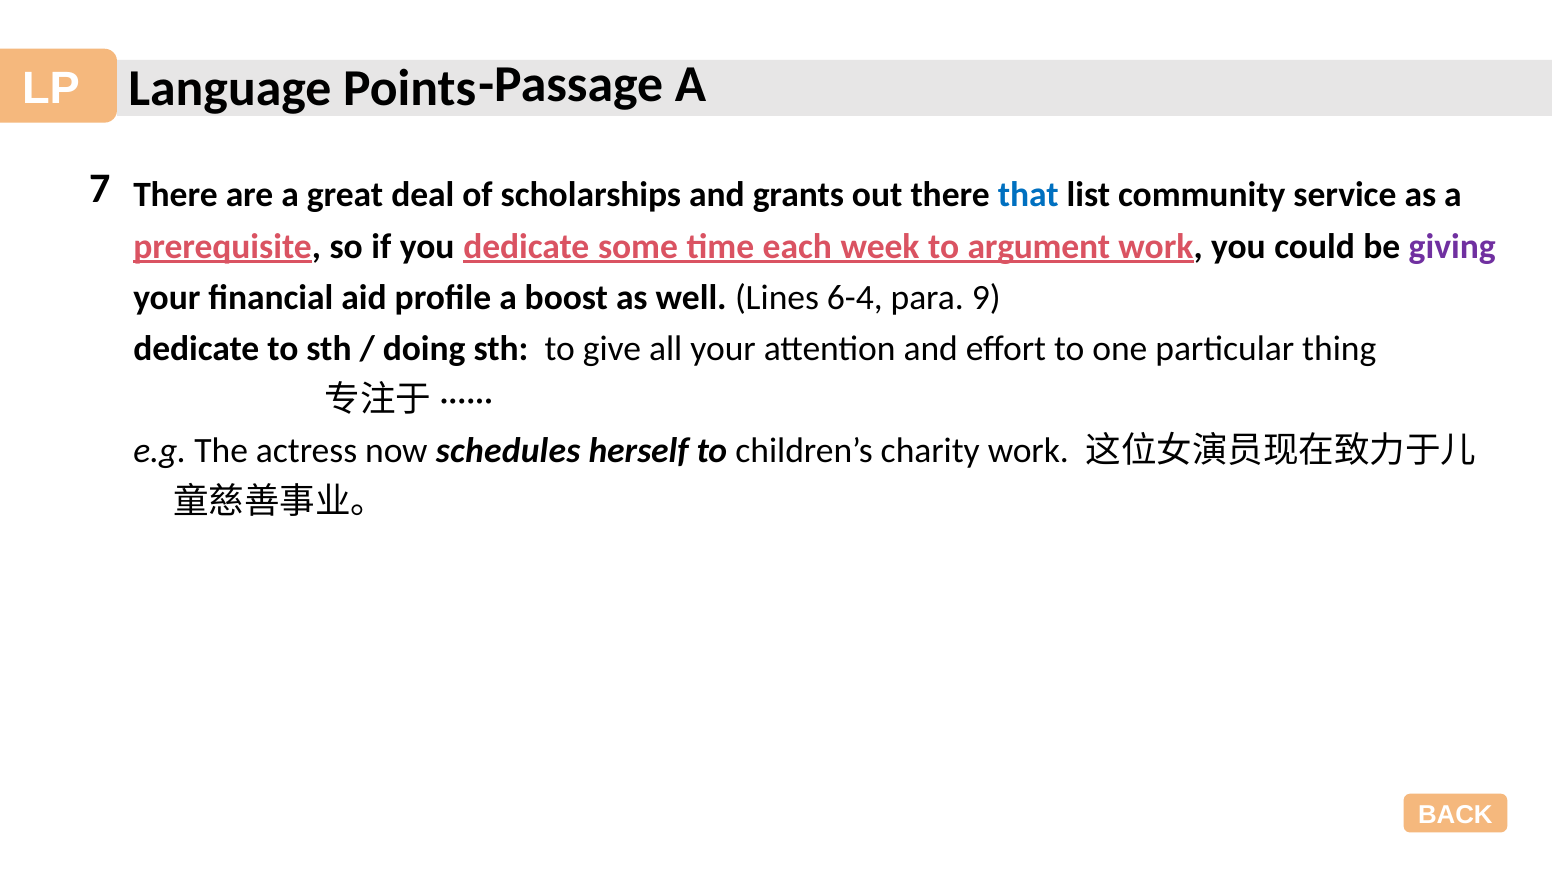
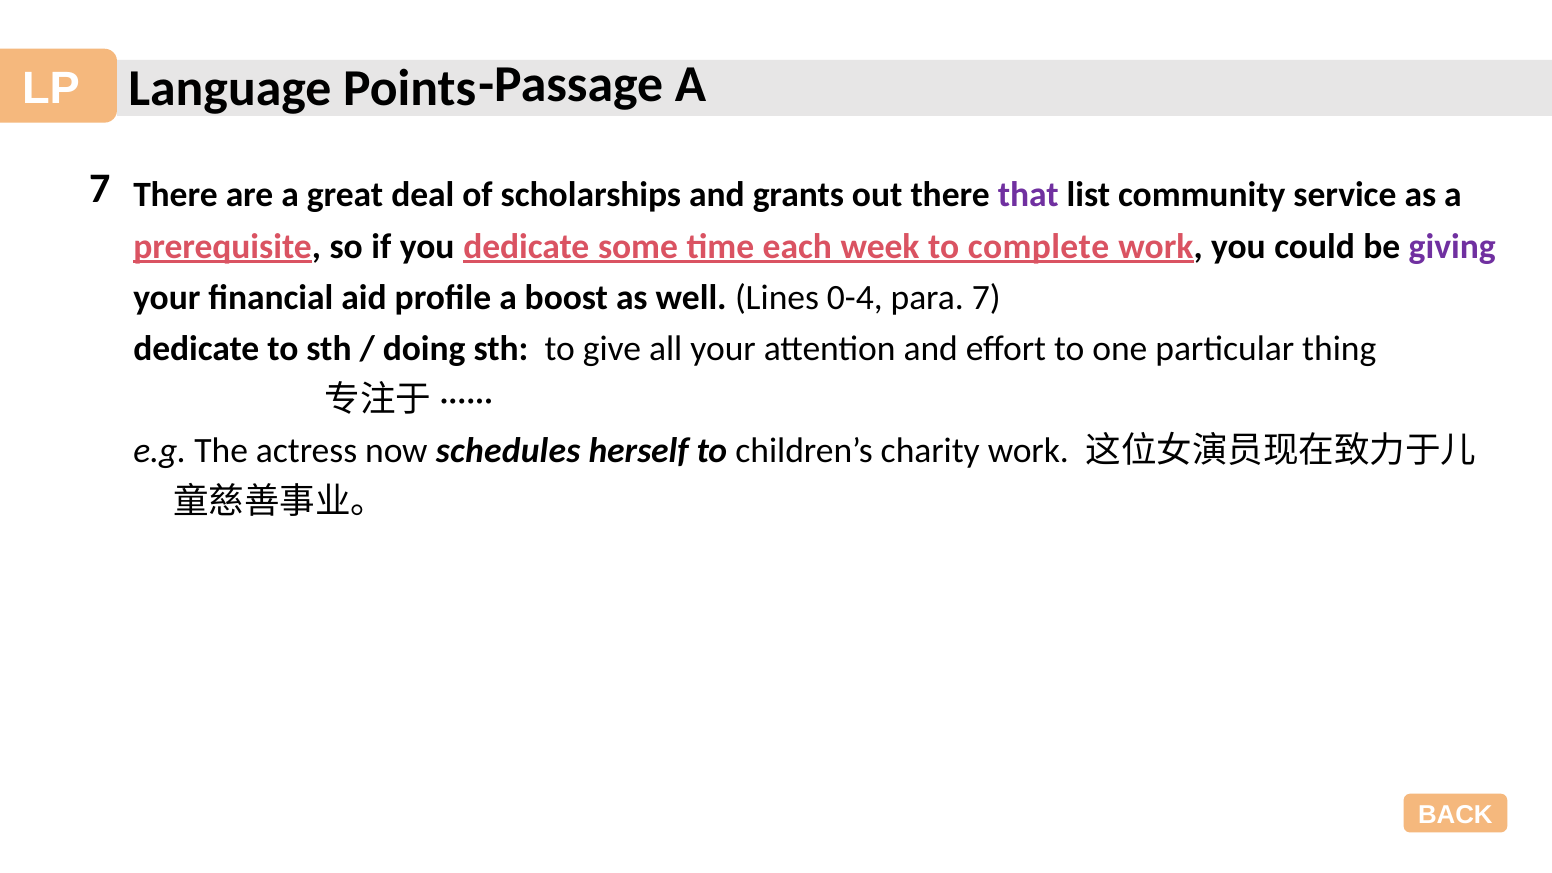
that colour: blue -> purple
argument: argument -> complete
6-4: 6-4 -> 0-4
para 9: 9 -> 7
